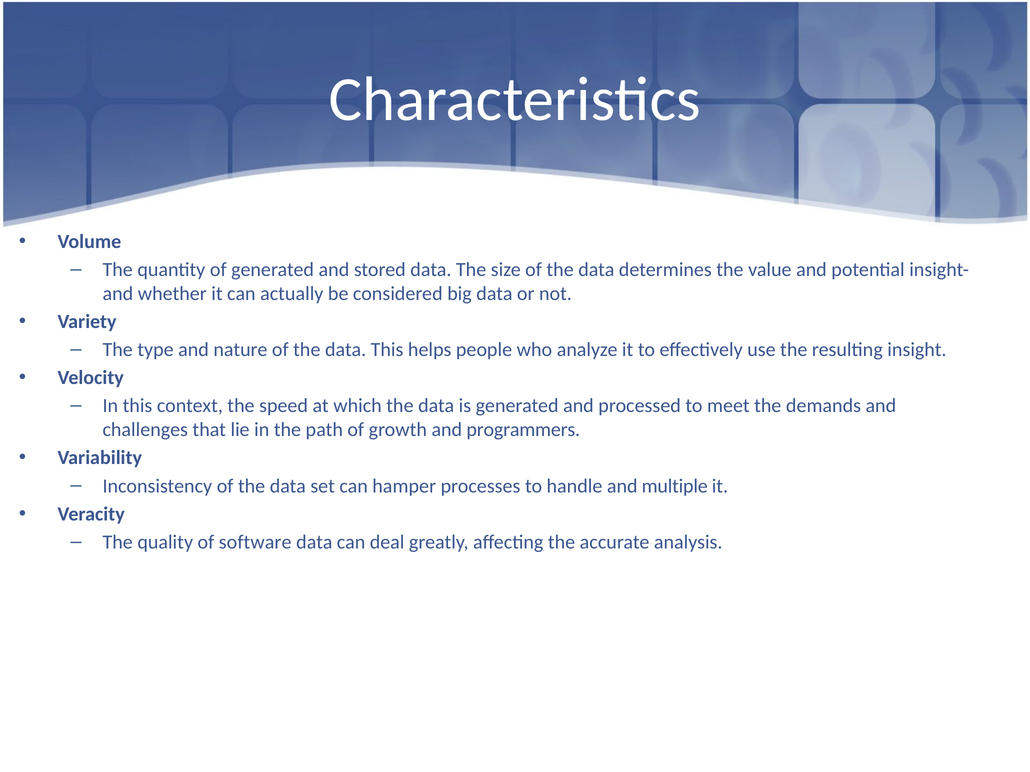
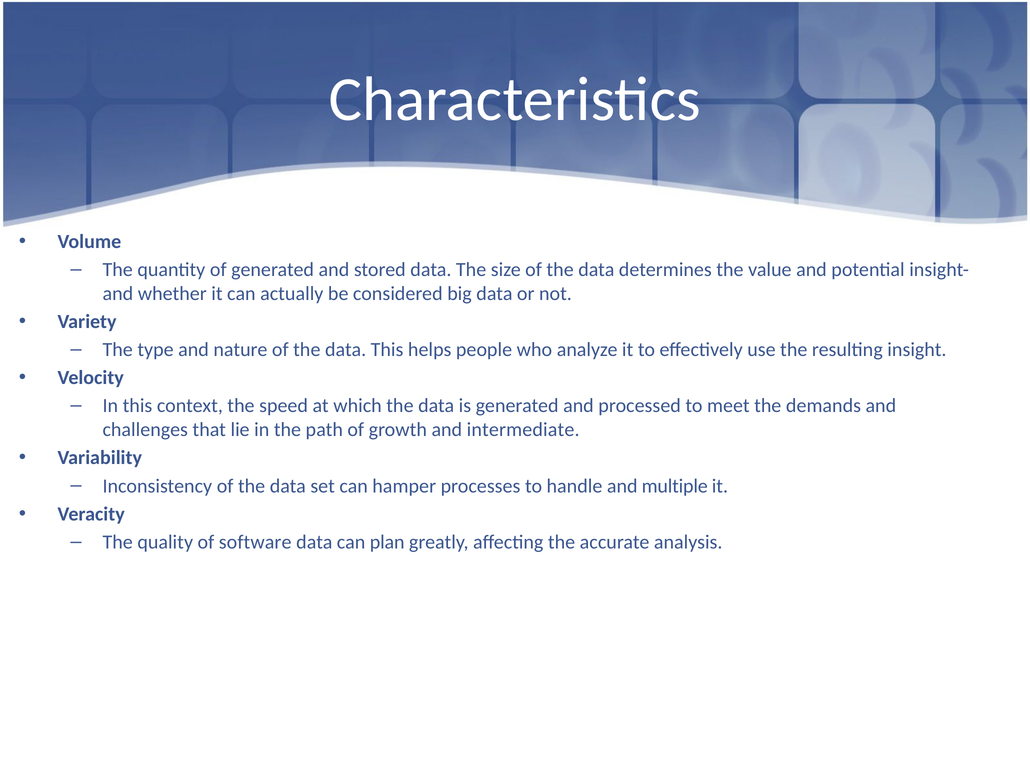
programmers: programmers -> intermediate
deal: deal -> plan
